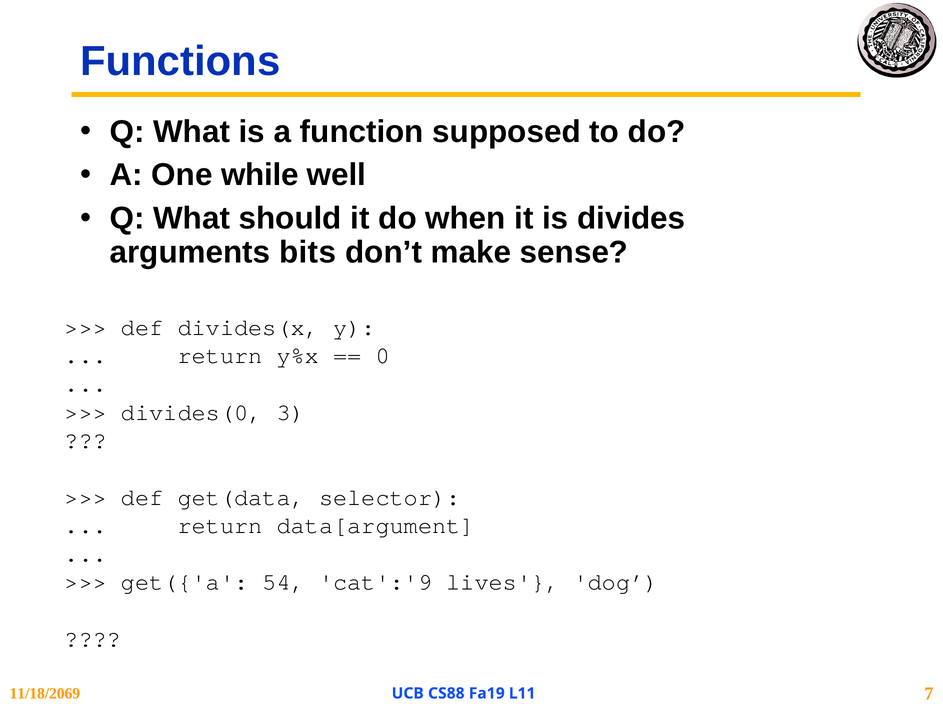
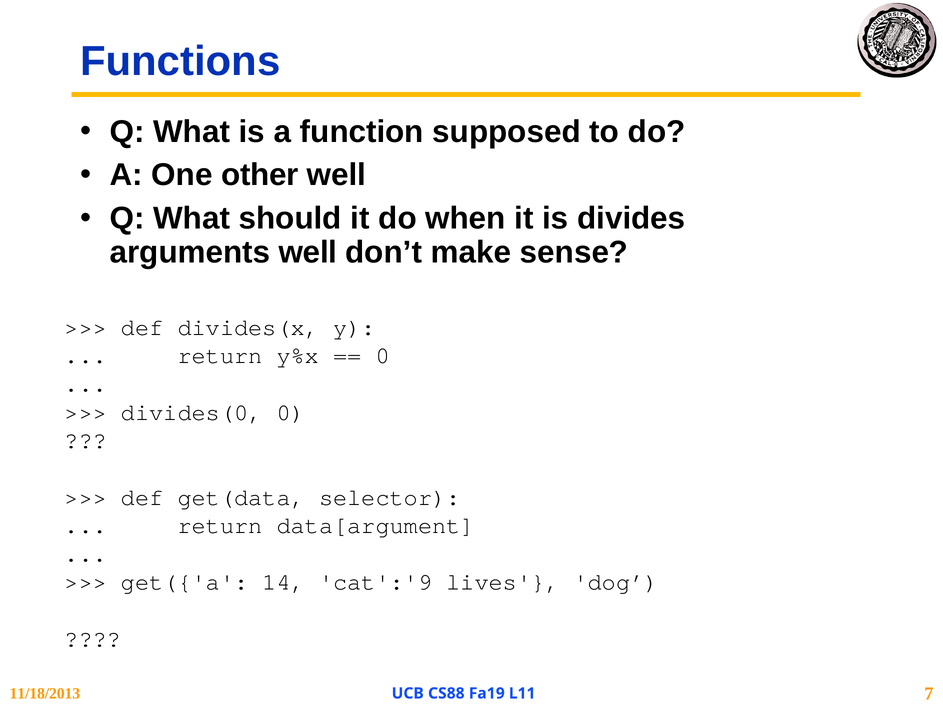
while: while -> other
arguments bits: bits -> well
divides(0 3: 3 -> 0
54: 54 -> 14
11/18/2069: 11/18/2069 -> 11/18/2013
